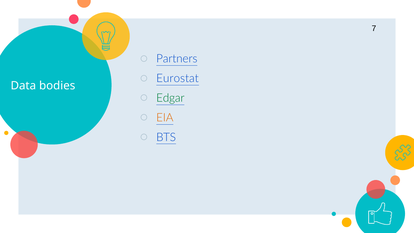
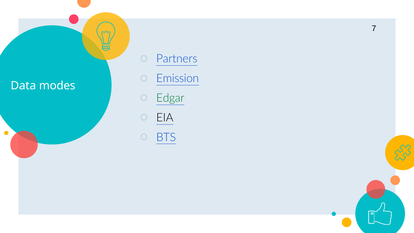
Eurostat: Eurostat -> Emission
bodies: bodies -> modes
EIA colour: orange -> black
